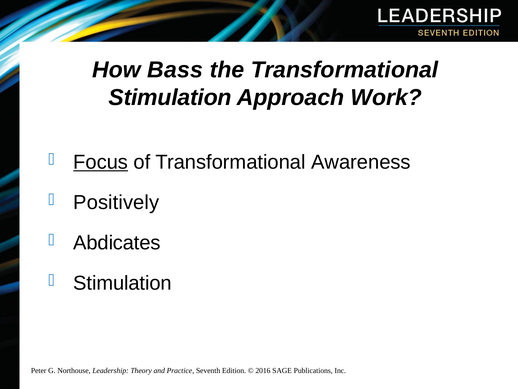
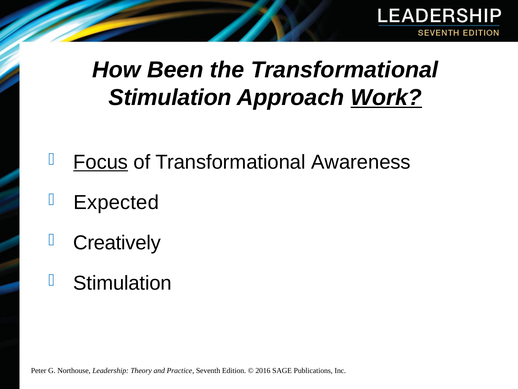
Bass: Bass -> Been
Work underline: none -> present
Positively: Positively -> Expected
Abdicates: Abdicates -> Creatively
